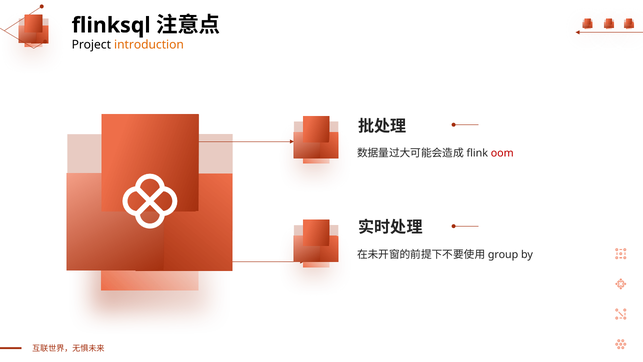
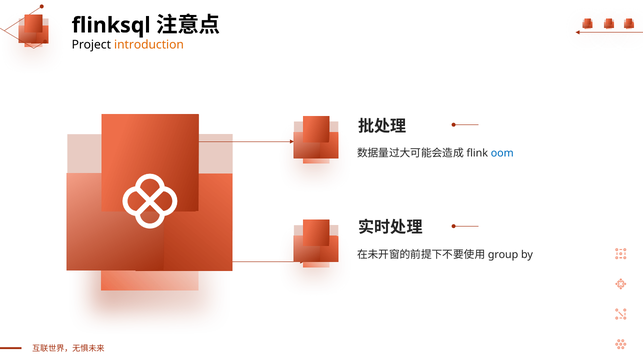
oom colour: red -> blue
